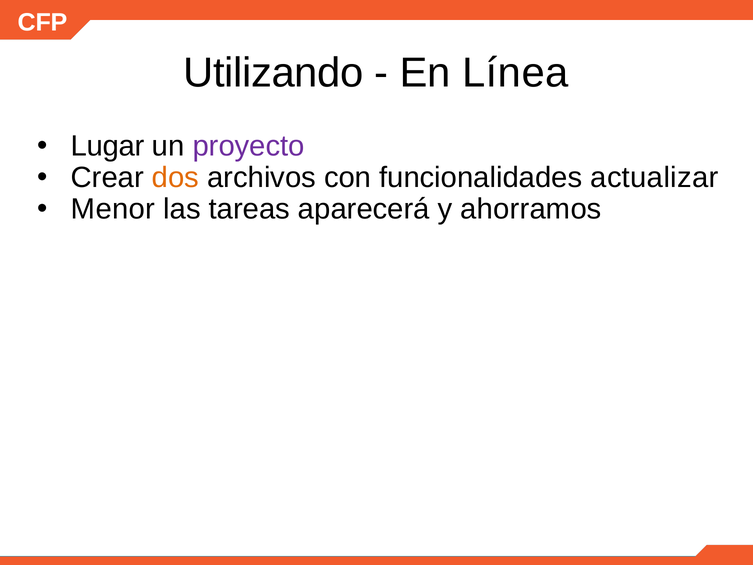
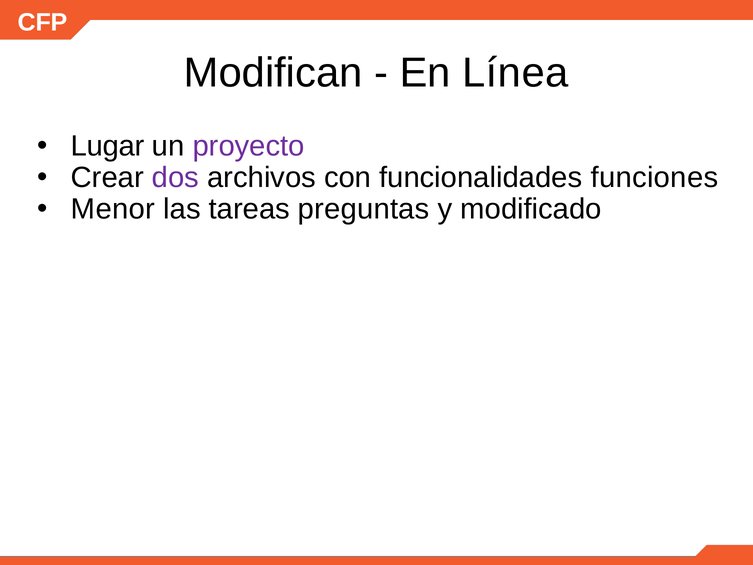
Utilizando: Utilizando -> Modifican
dos colour: orange -> purple
actualizar: actualizar -> funciones
aparecerá: aparecerá -> preguntas
ahorramos: ahorramos -> modificado
